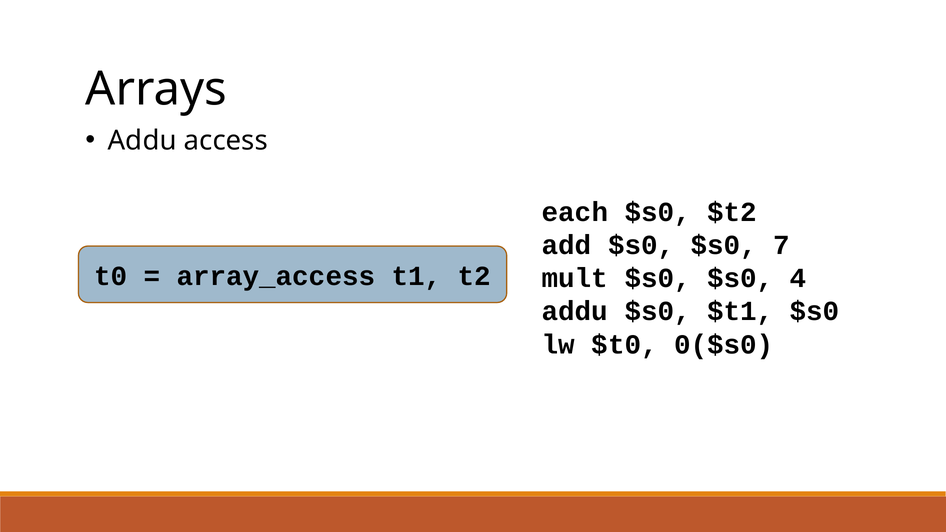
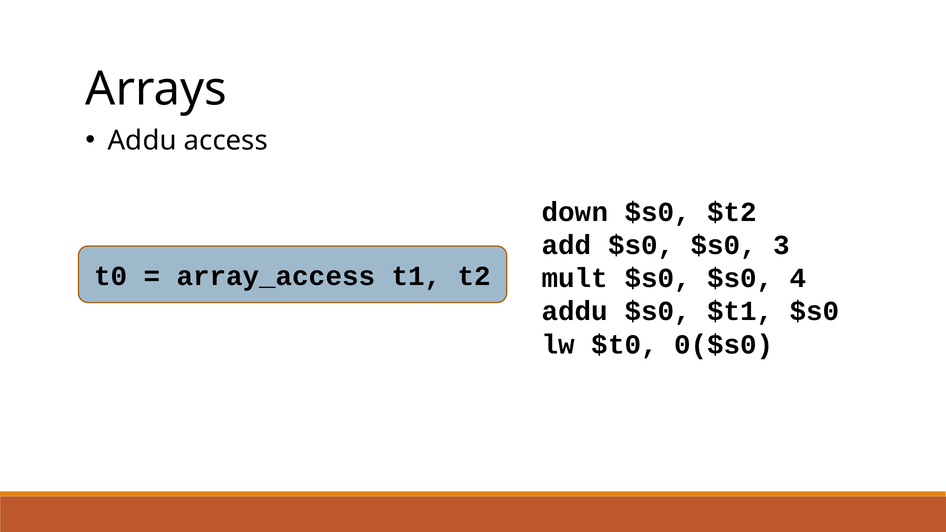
each: each -> down
7: 7 -> 3
